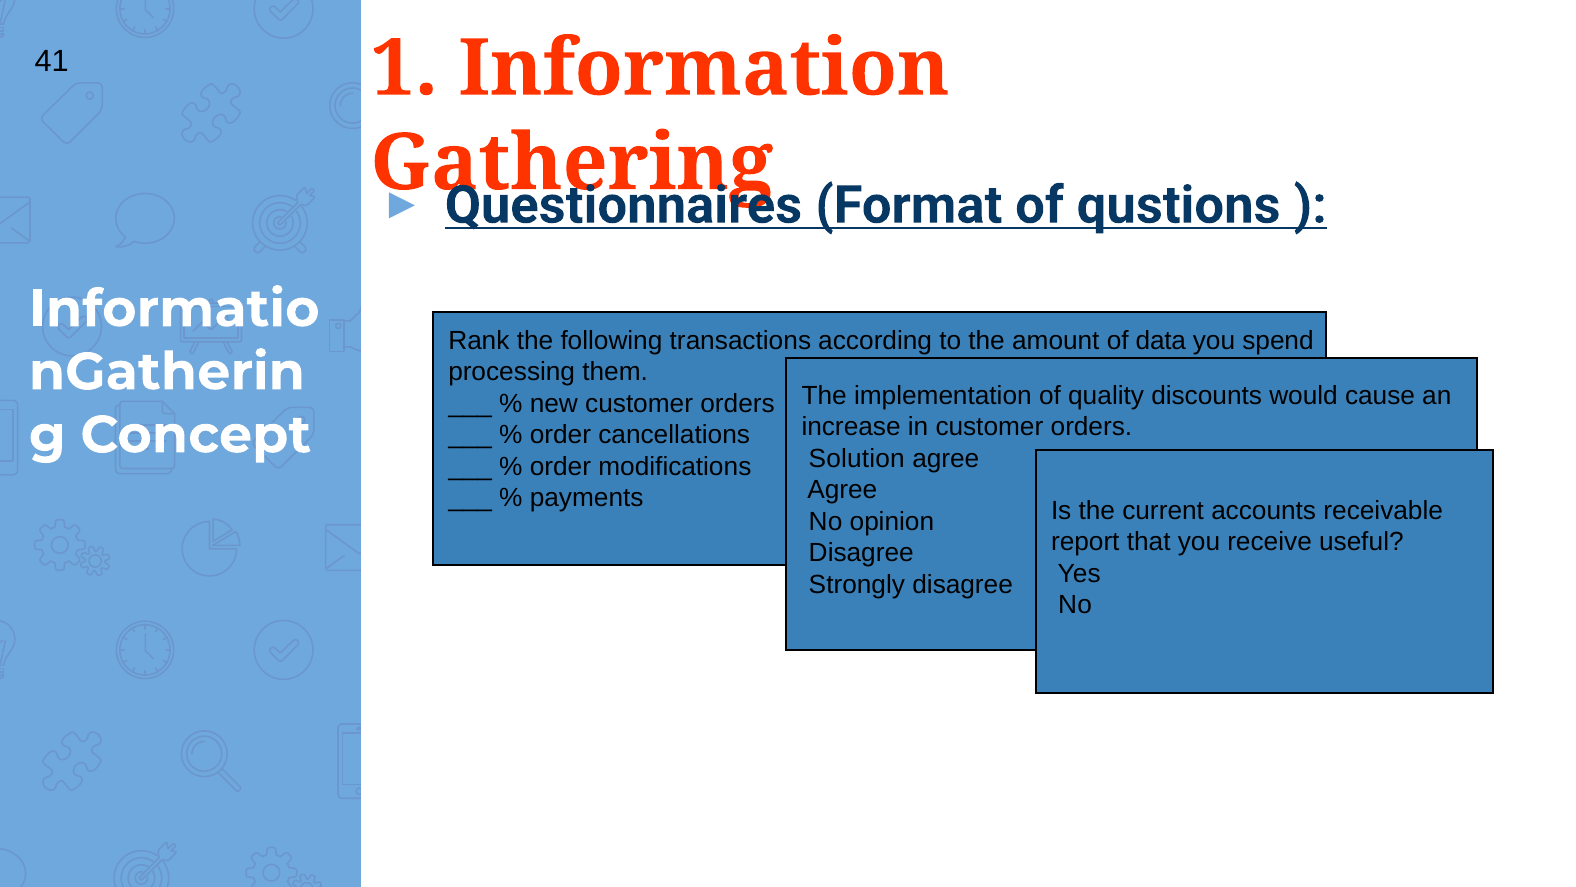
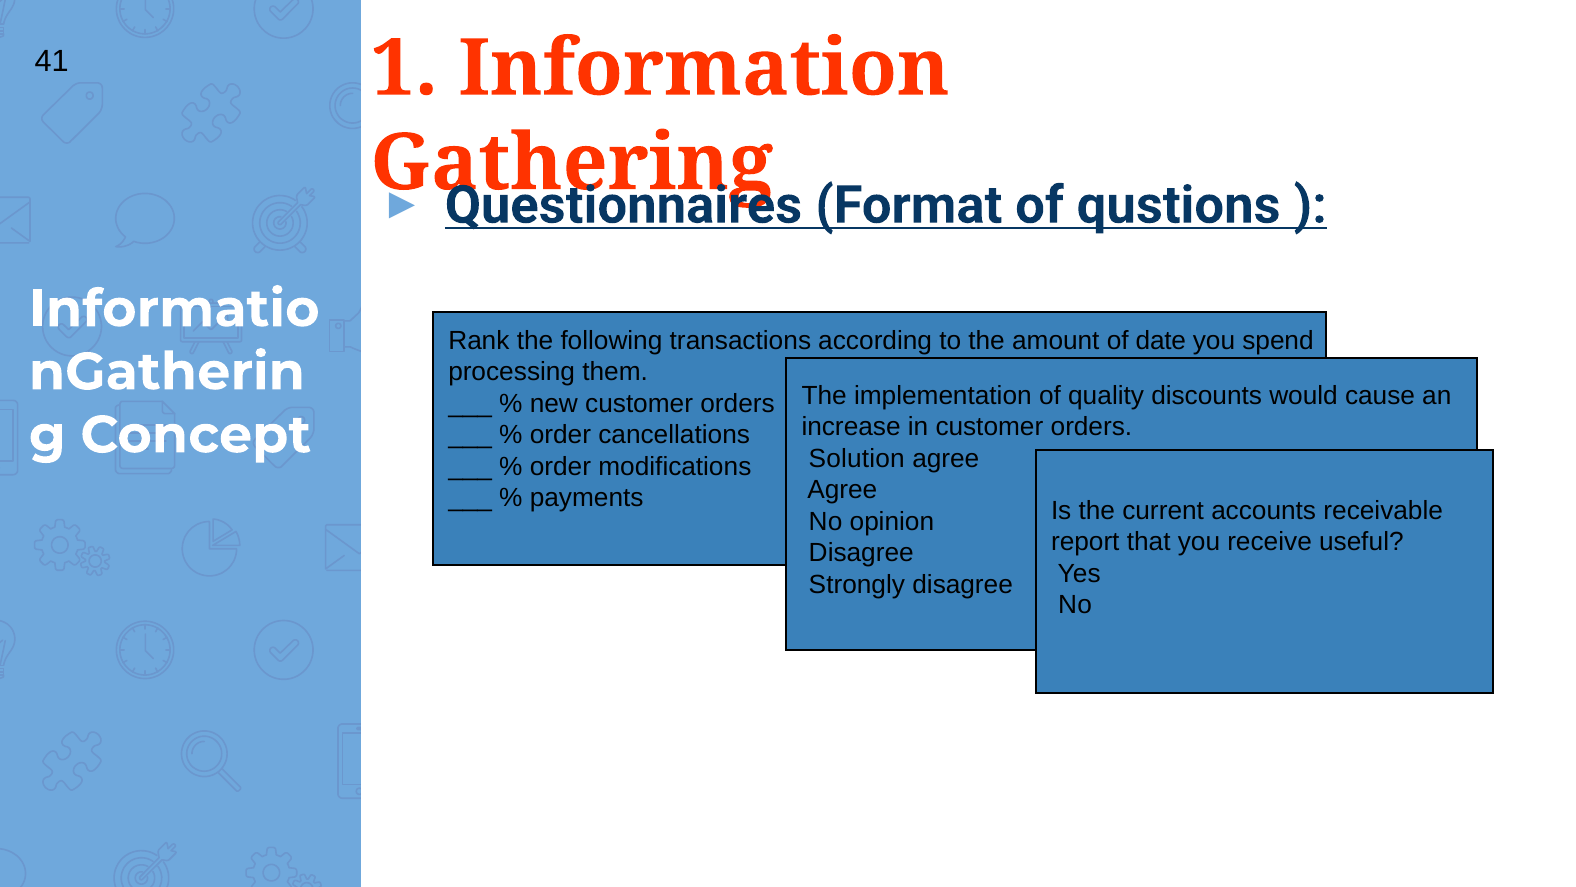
data: data -> date
